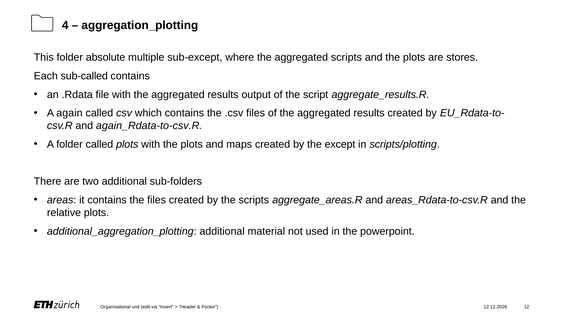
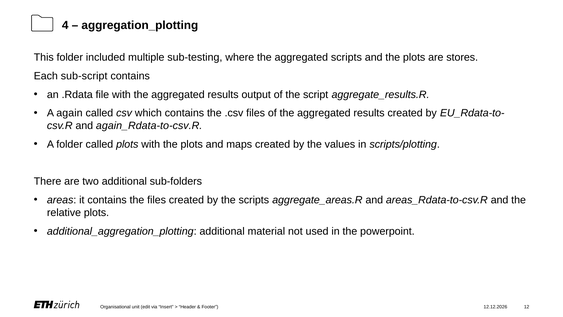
absolute: absolute -> included
sub-except: sub-except -> sub-testing
sub-called: sub-called -> sub-script
except: except -> values
